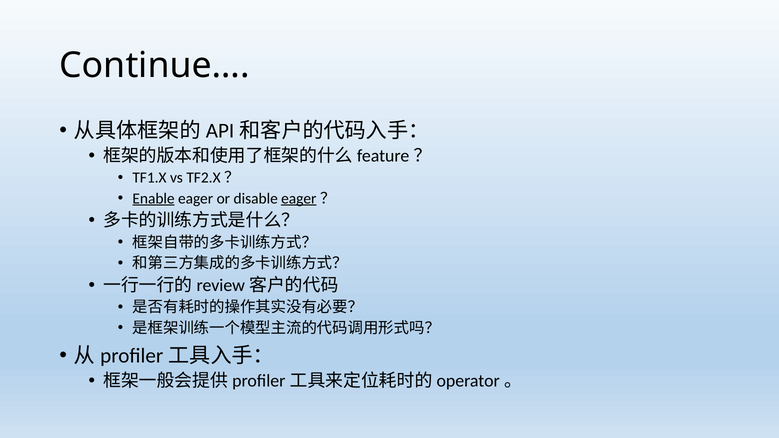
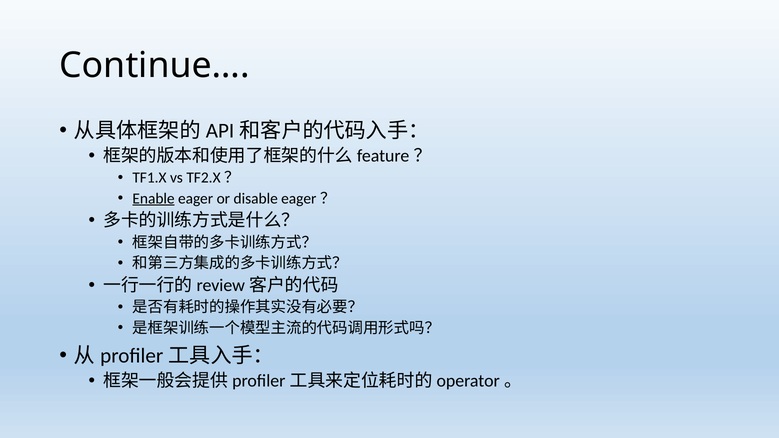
eager at (299, 199) underline: present -> none
